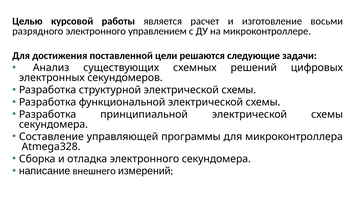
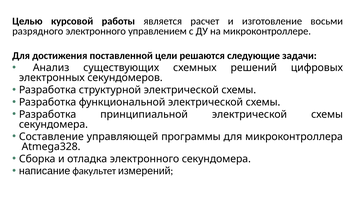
внешнего: внешнего -> факультет
